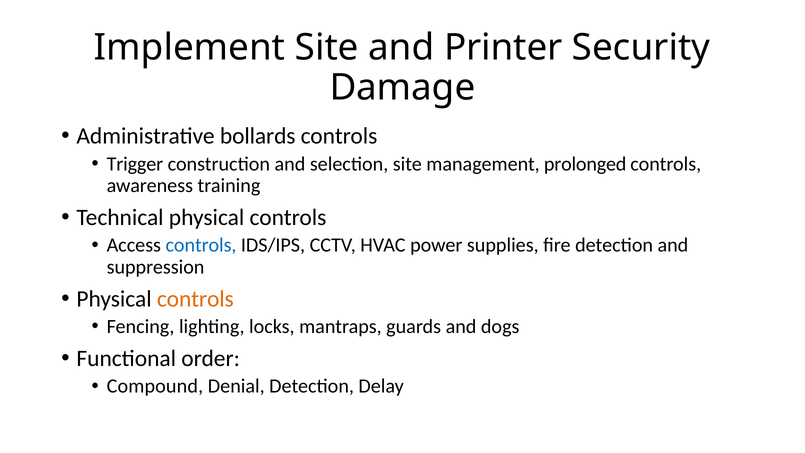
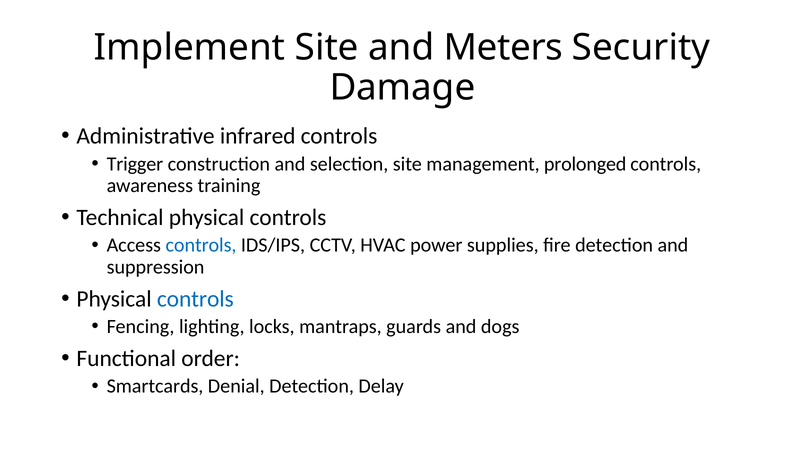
Printer: Printer -> Meters
bollards: bollards -> infrared
controls at (195, 299) colour: orange -> blue
Compound: Compound -> Smartcards
